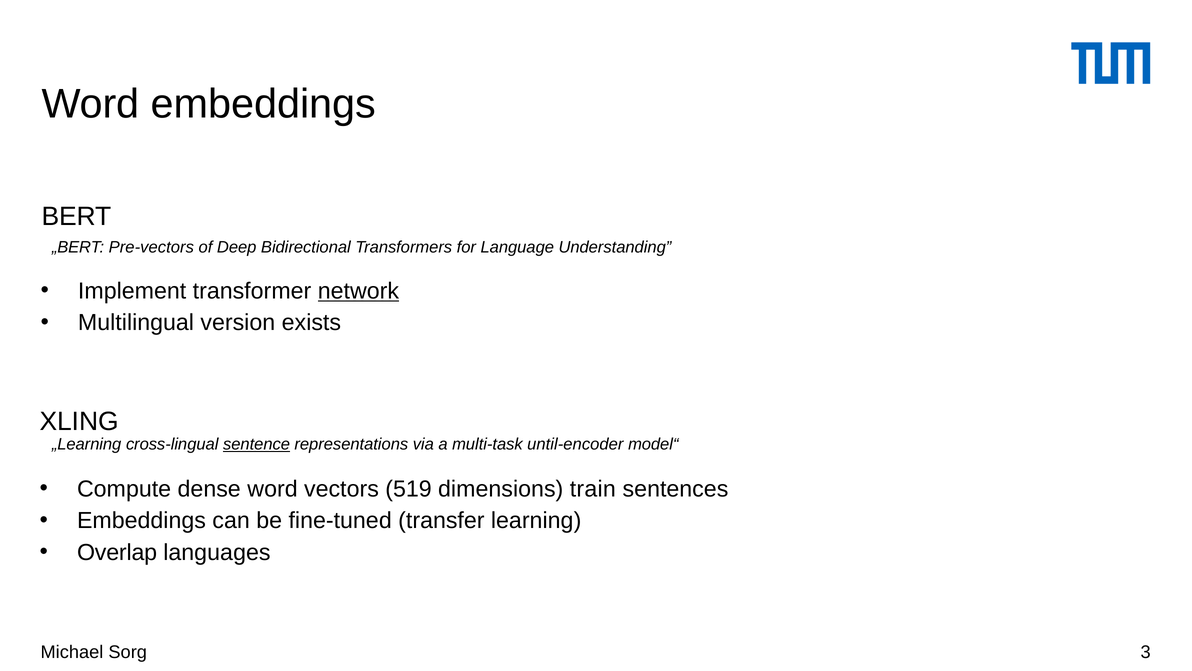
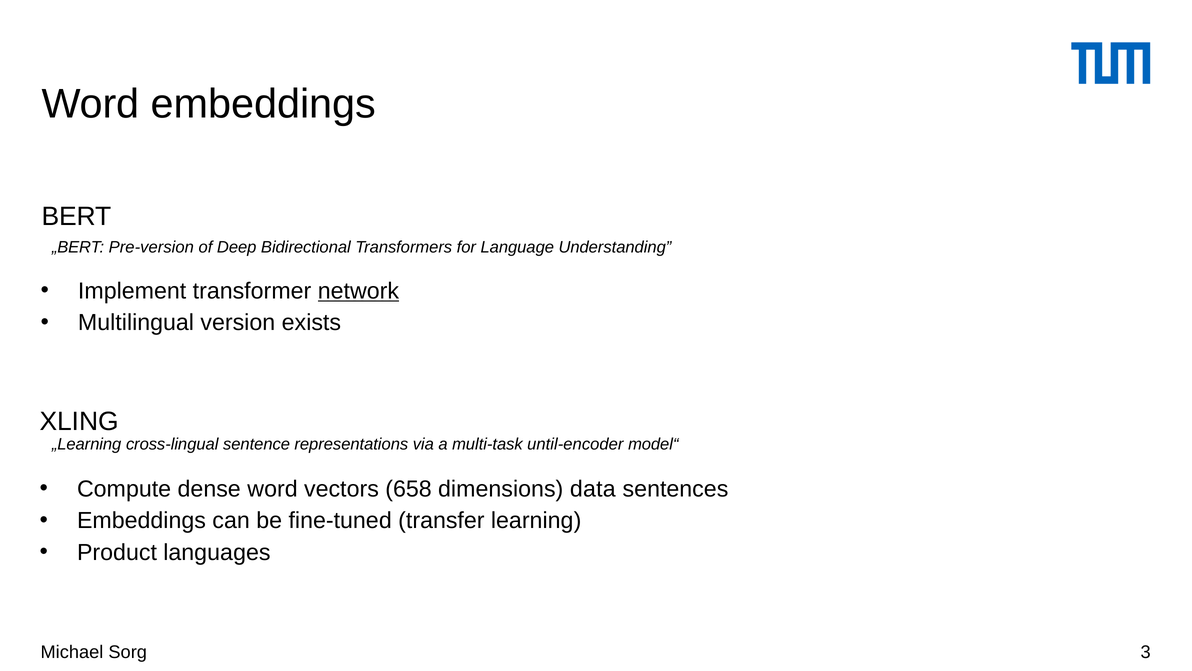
Pre-vectors: Pre-vectors -> Pre-version
sentence underline: present -> none
519: 519 -> 658
train: train -> data
Overlap: Overlap -> Product
